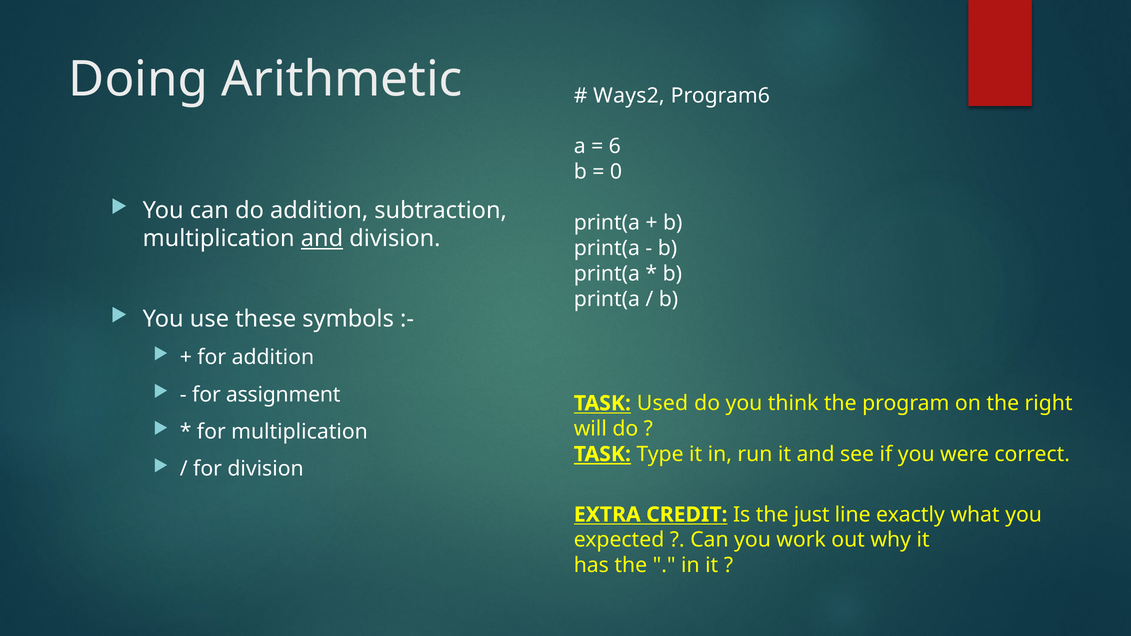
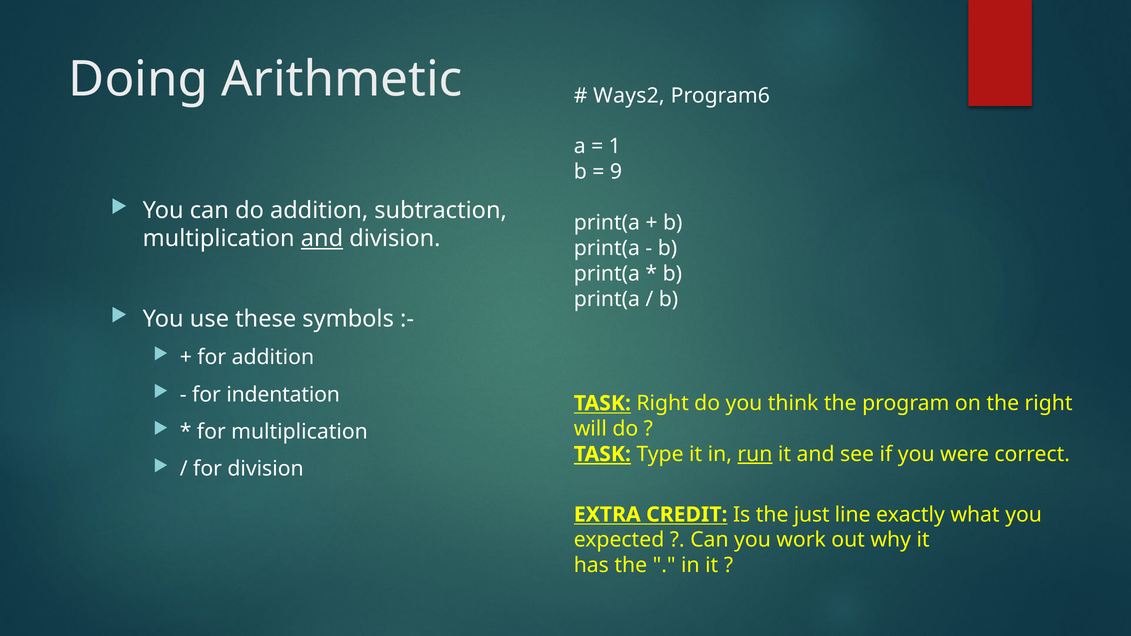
6: 6 -> 1
0: 0 -> 9
assignment: assignment -> indentation
TASK Used: Used -> Right
run underline: none -> present
